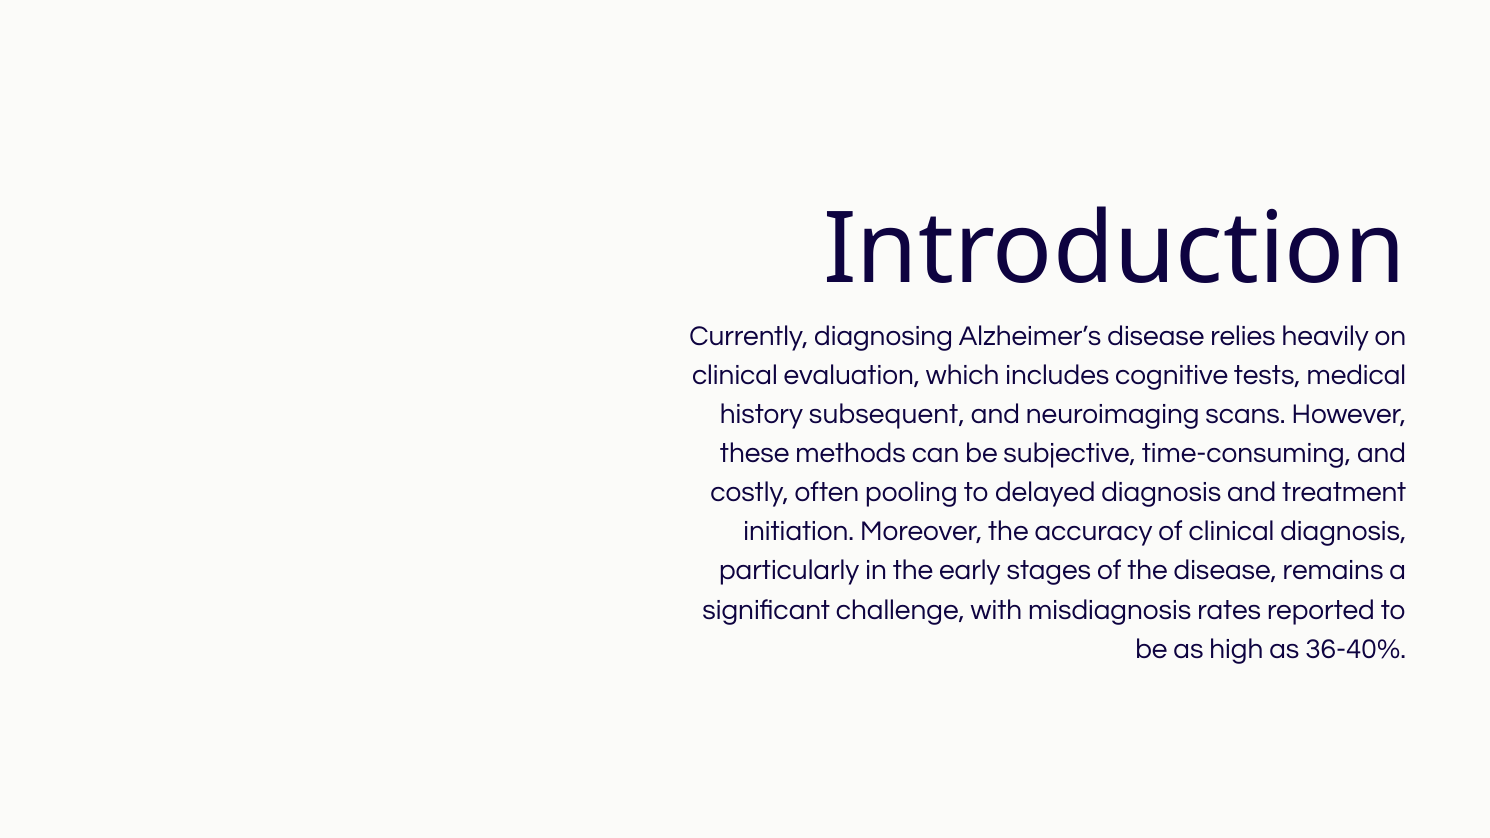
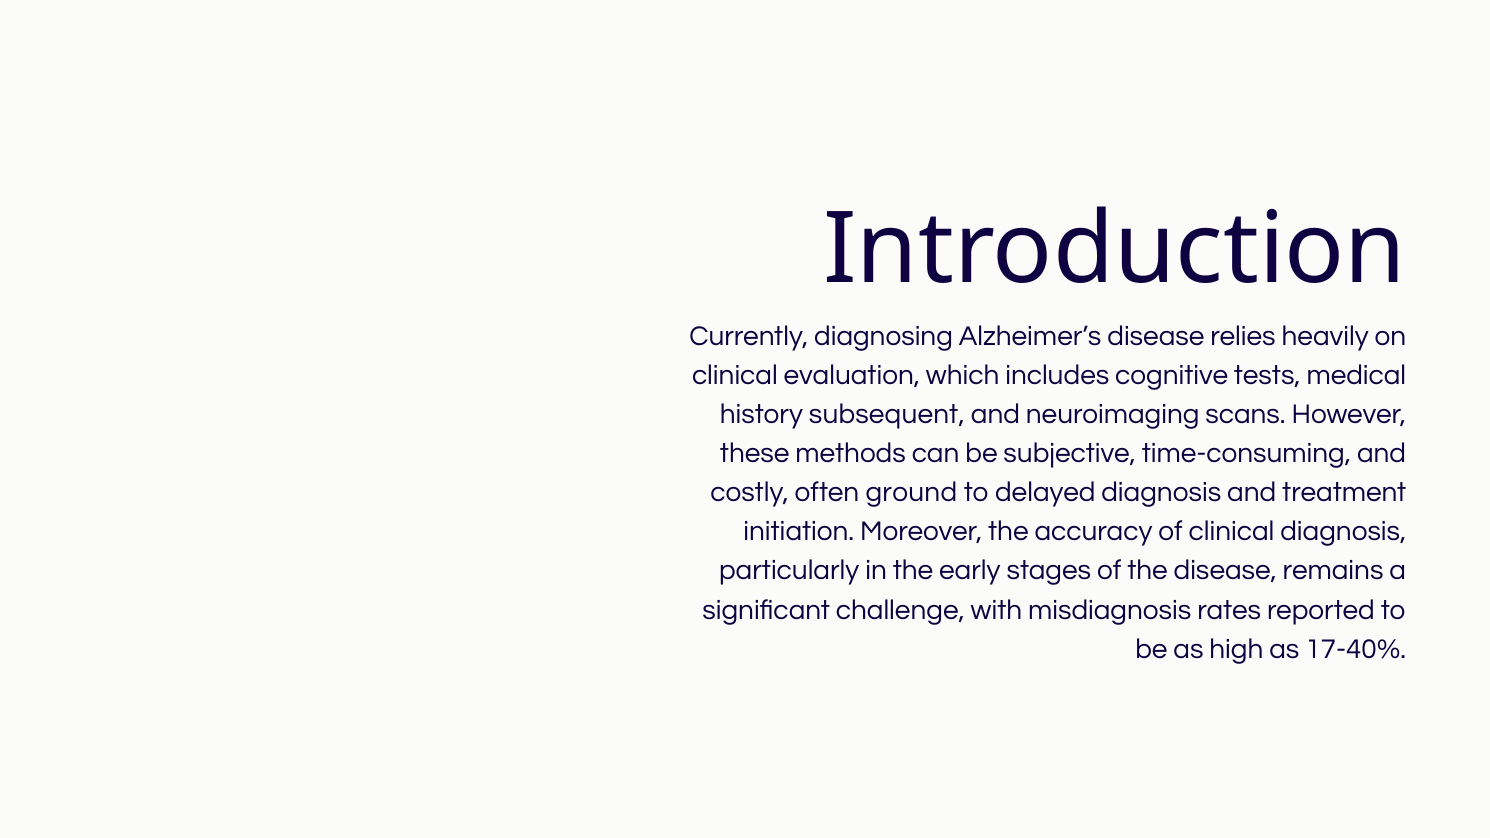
pooling: pooling -> ground
36-40%: 36-40% -> 17-40%
